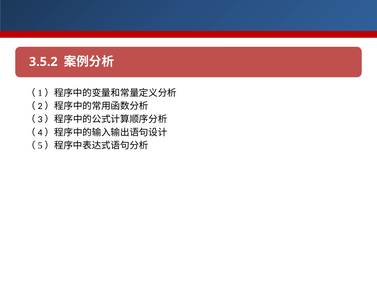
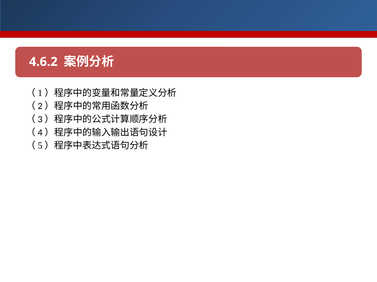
3.5.2: 3.5.2 -> 4.6.2
